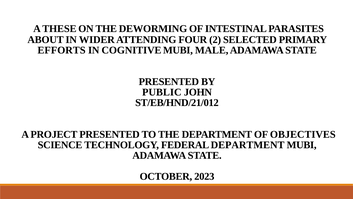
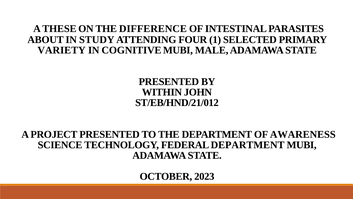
DEWORMING: DEWORMING -> DIFFERENCE
WIDER: WIDER -> STUDY
2: 2 -> 1
EFFORTS: EFFORTS -> VARIETY
PUBLIC: PUBLIC -> WITHIN
OBJECTIVES: OBJECTIVES -> AWARENESS
